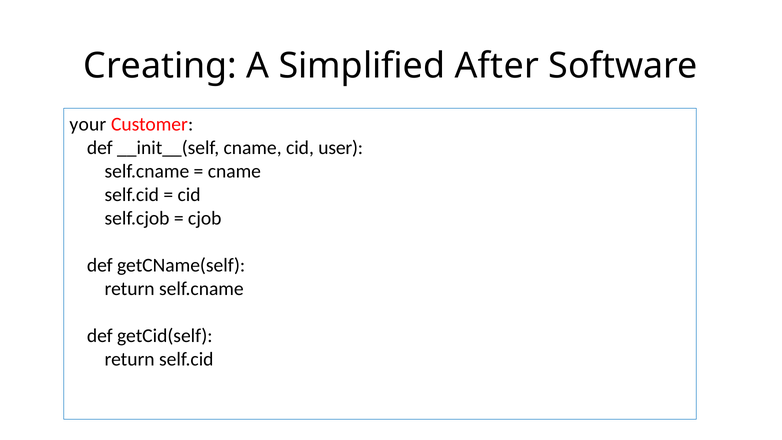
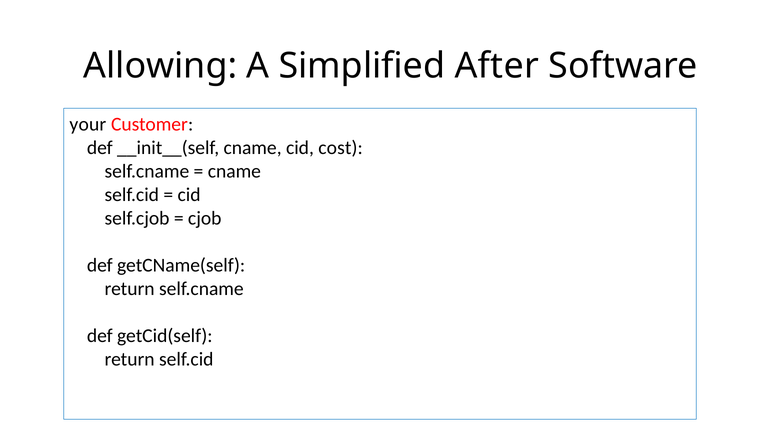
Creating: Creating -> Allowing
user: user -> cost
